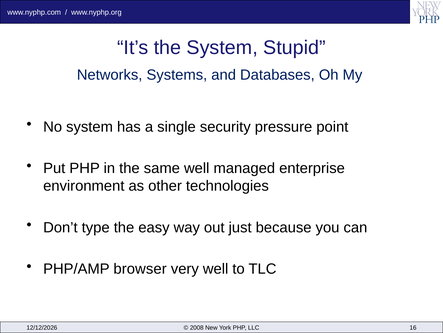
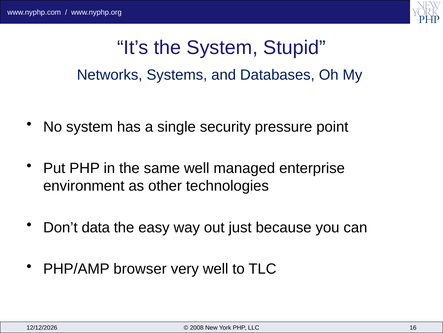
type: type -> data
